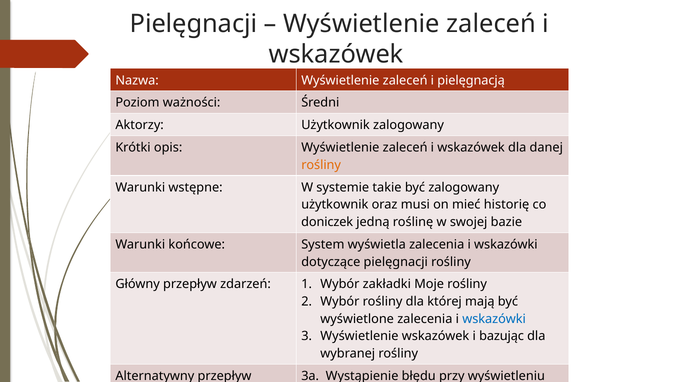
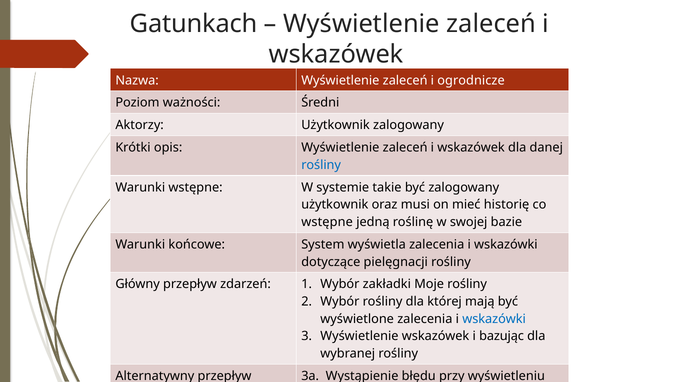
Pielęgnacji at (194, 24): Pielęgnacji -> Gatunkach
pielęgnacją: pielęgnacją -> ogrodnicze
rośliny at (321, 165) colour: orange -> blue
doniczek at (327, 222): doniczek -> wstępne
